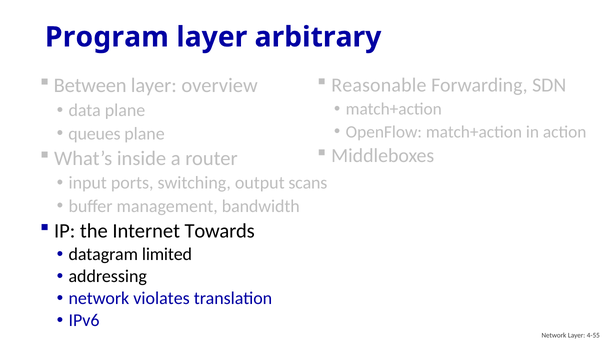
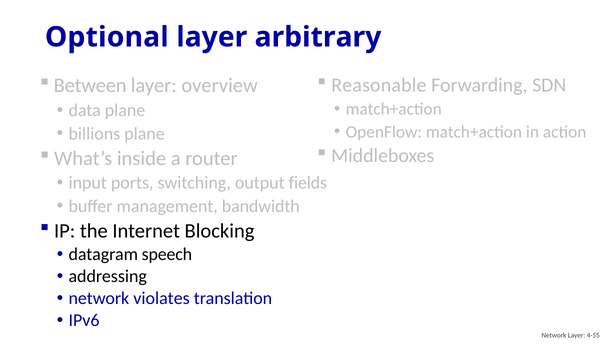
Program: Program -> Optional
queues: queues -> billions
scans: scans -> fields
Towards: Towards -> Blocking
limited: limited -> speech
